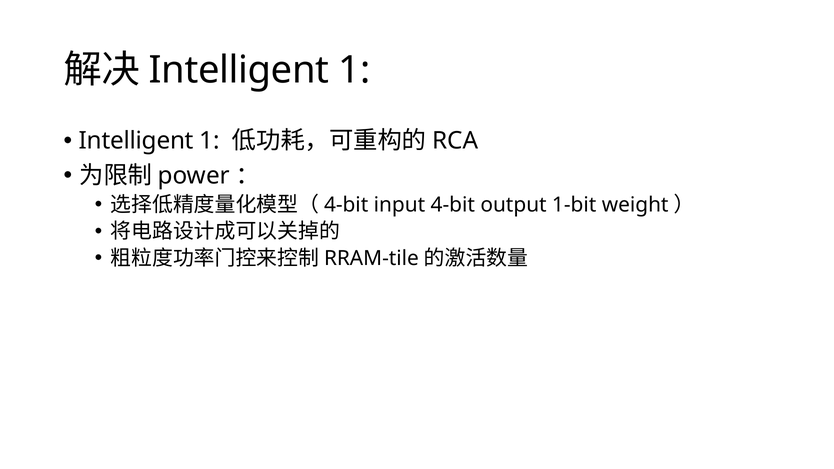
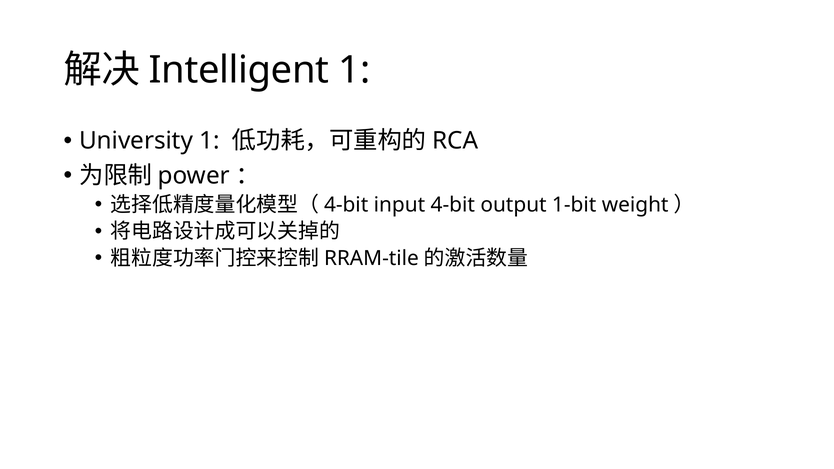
Intelligent at (136, 141): Intelligent -> University
